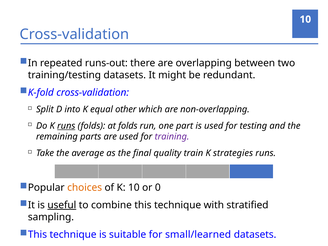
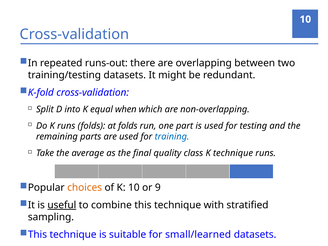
other: other -> when
runs at (66, 126) underline: present -> none
training colour: purple -> blue
train: train -> class
K strategies: strategies -> technique
0: 0 -> 9
